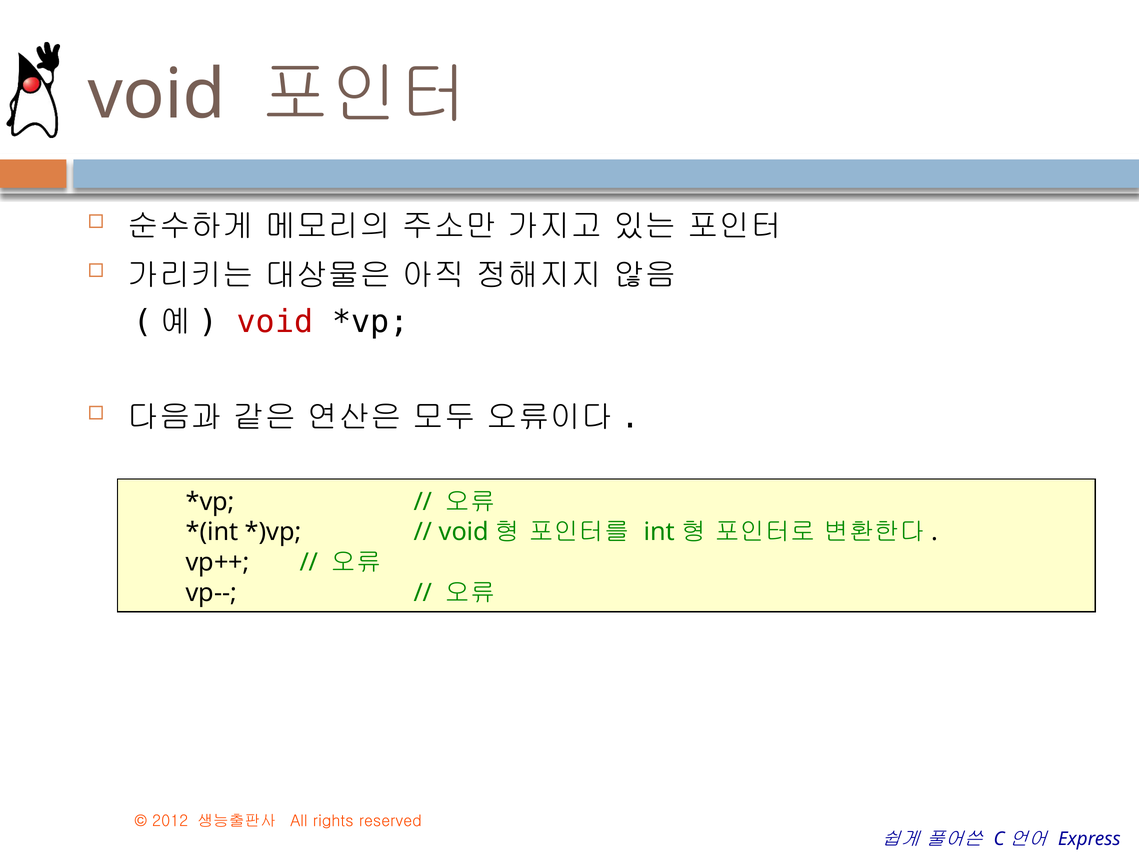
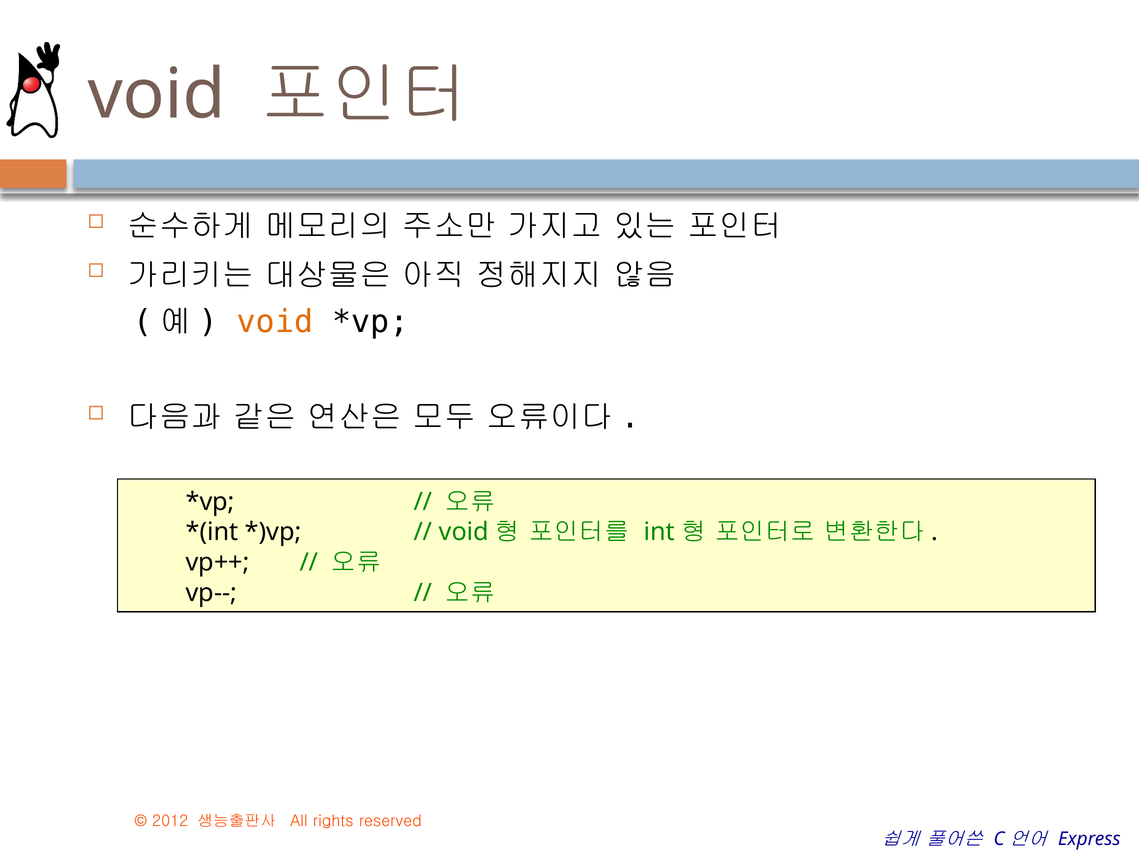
void at (275, 322) colour: red -> orange
